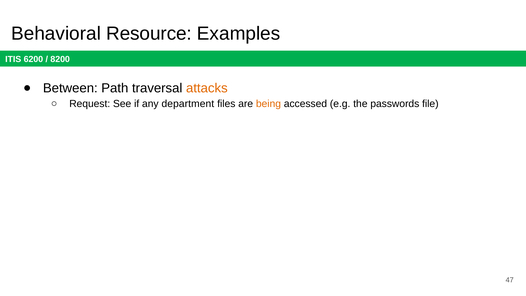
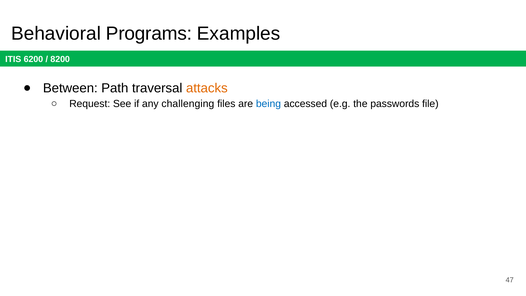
Resource: Resource -> Programs
department: department -> challenging
being colour: orange -> blue
